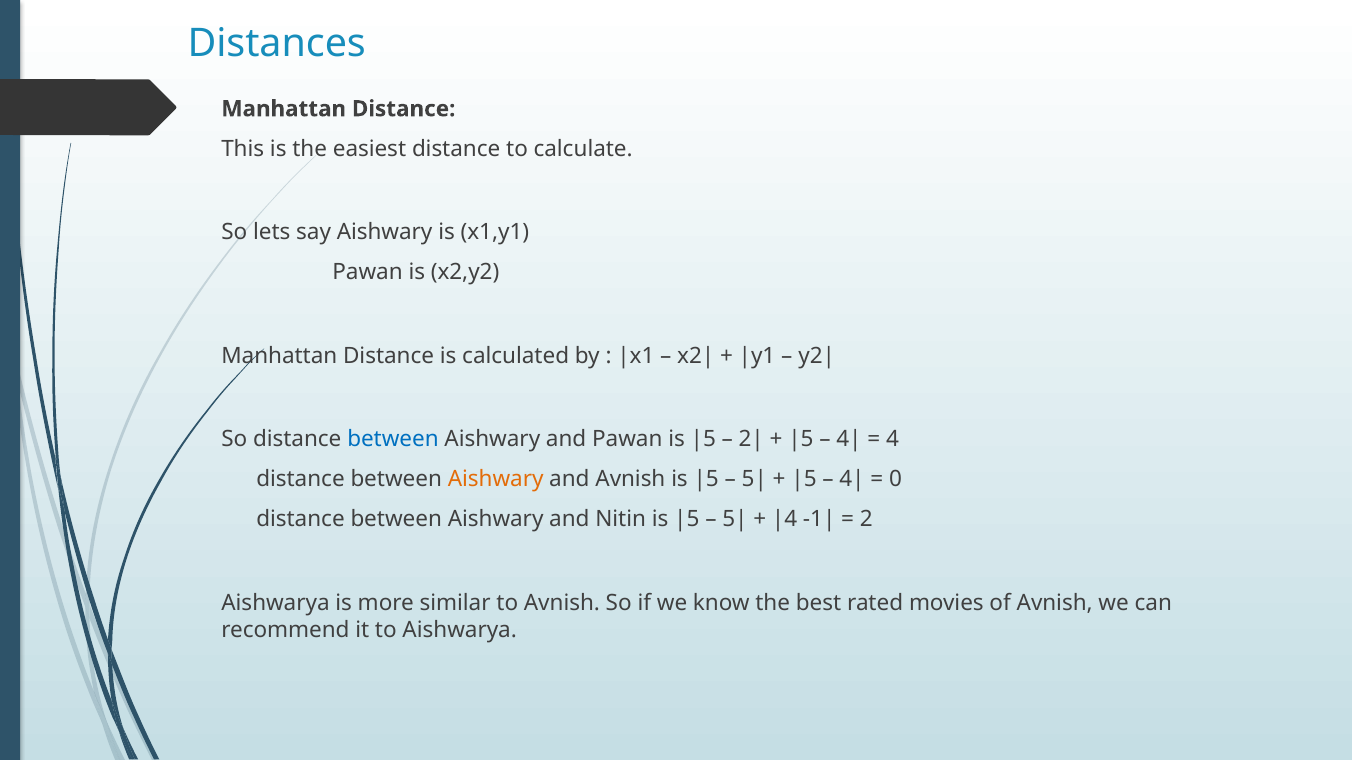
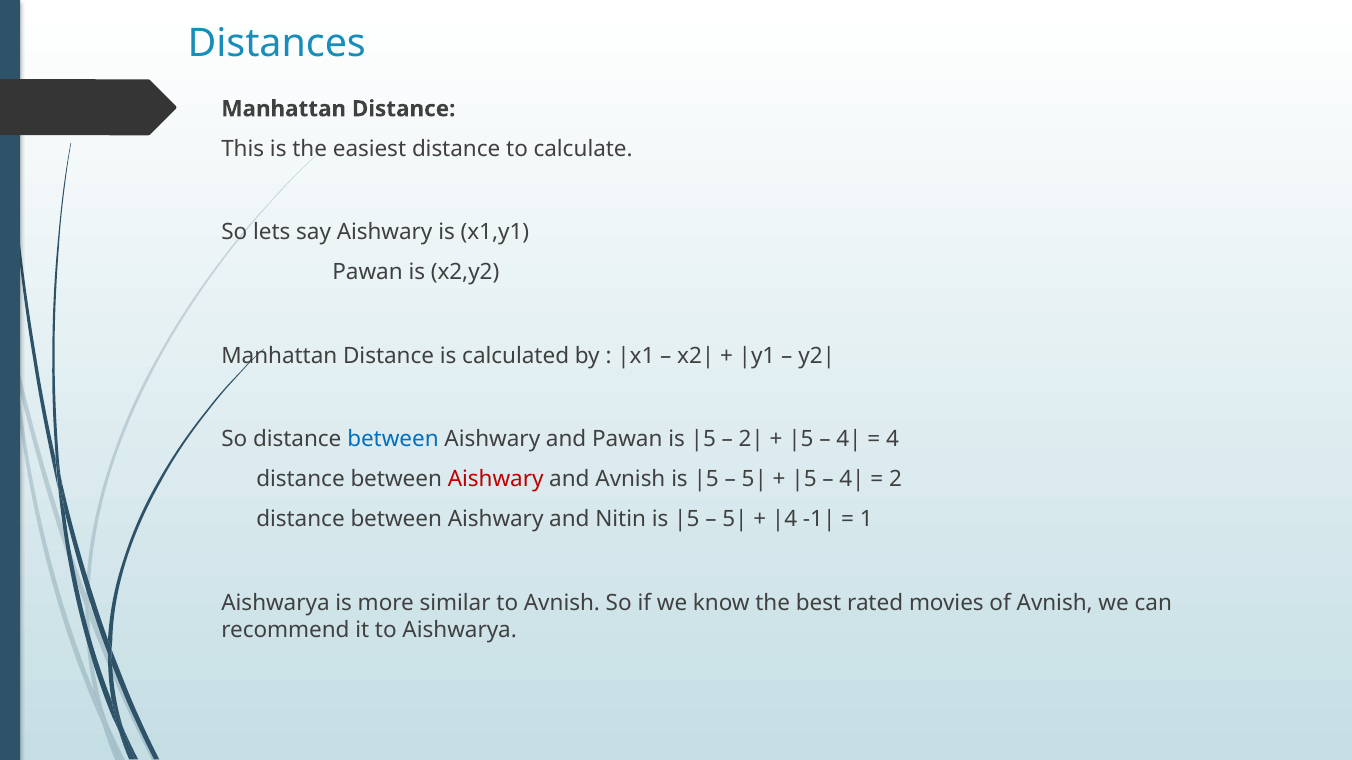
Aishwary at (496, 480) colour: orange -> red
0: 0 -> 2
2: 2 -> 1
